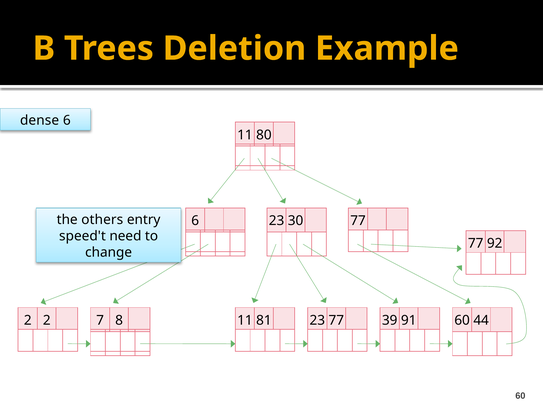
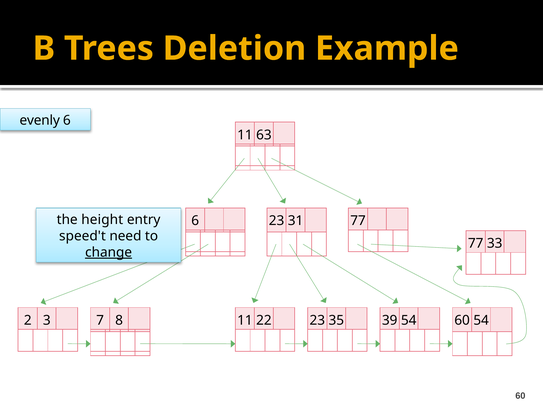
dense: dense -> evenly
80: 80 -> 63
others: others -> height
30: 30 -> 31
92: 92 -> 33
change underline: none -> present
2 2: 2 -> 3
81: 81 -> 22
23 77: 77 -> 35
39 91: 91 -> 54
60 44: 44 -> 54
